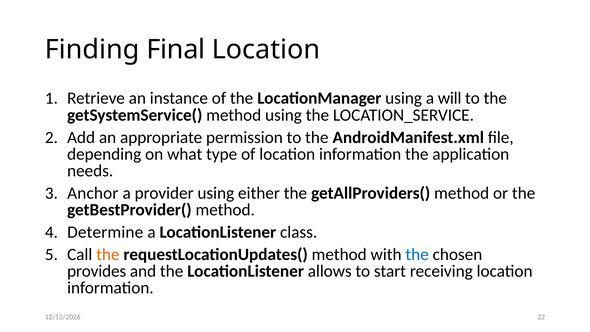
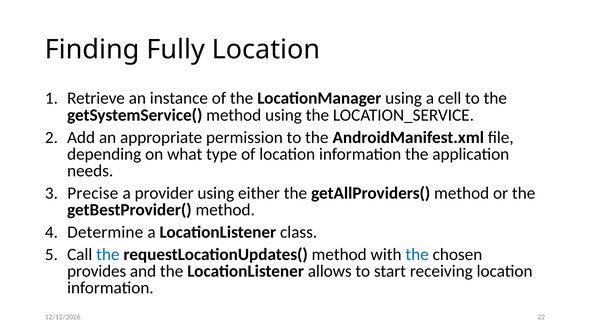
Final: Final -> Fully
will: will -> cell
Anchor: Anchor -> Precise
the at (108, 254) colour: orange -> blue
